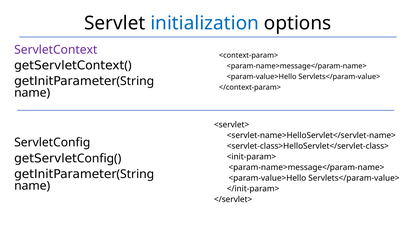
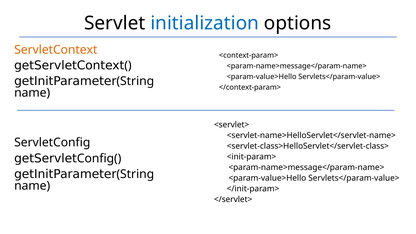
ServletContext colour: purple -> orange
